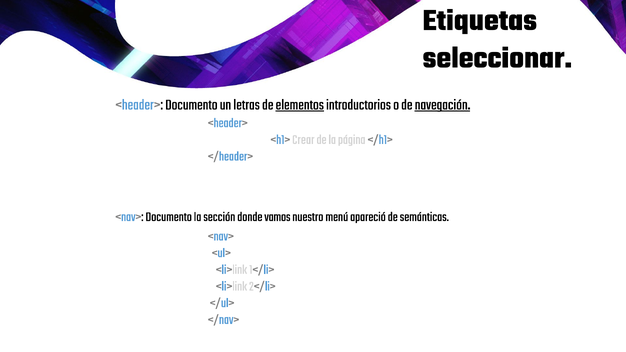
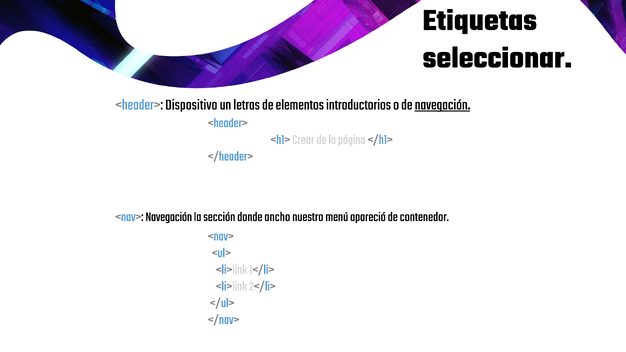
<header> Documento: Documento -> Dispositivo
elementos underline: present -> none
<nav> Documento: Documento -> Navegación
vamos: vamos -> ancho
semánticas: semánticas -> contenedor
